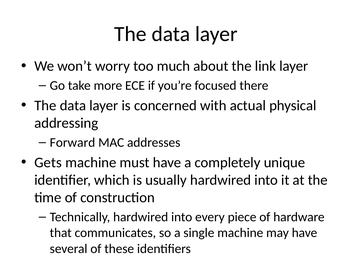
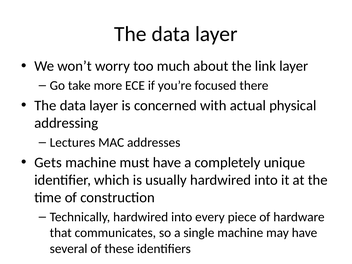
Forward: Forward -> Lectures
